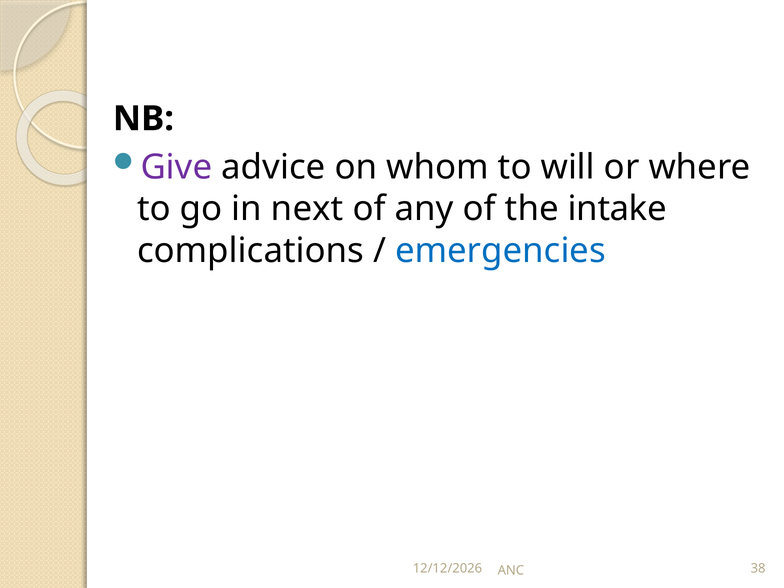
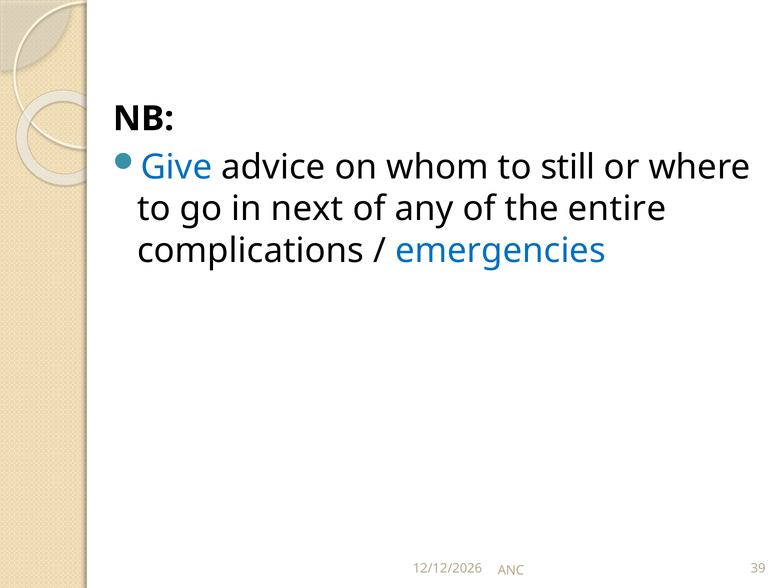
Give colour: purple -> blue
will: will -> still
intake: intake -> entire
38: 38 -> 39
